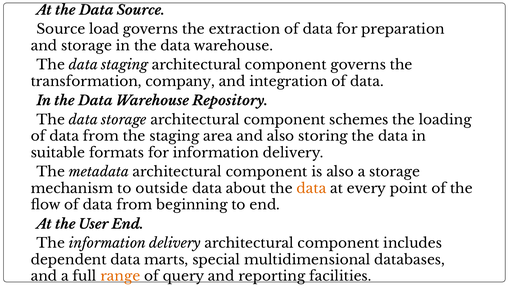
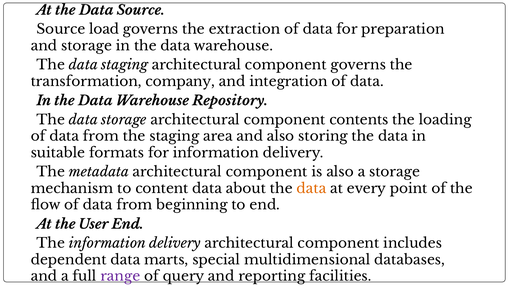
schemes: schemes -> contents
outside: outside -> content
range colour: orange -> purple
